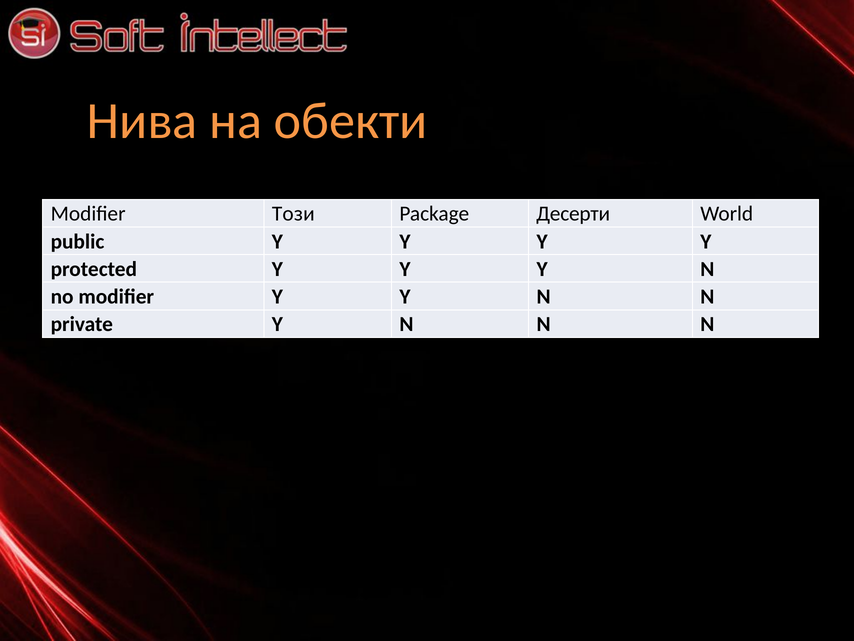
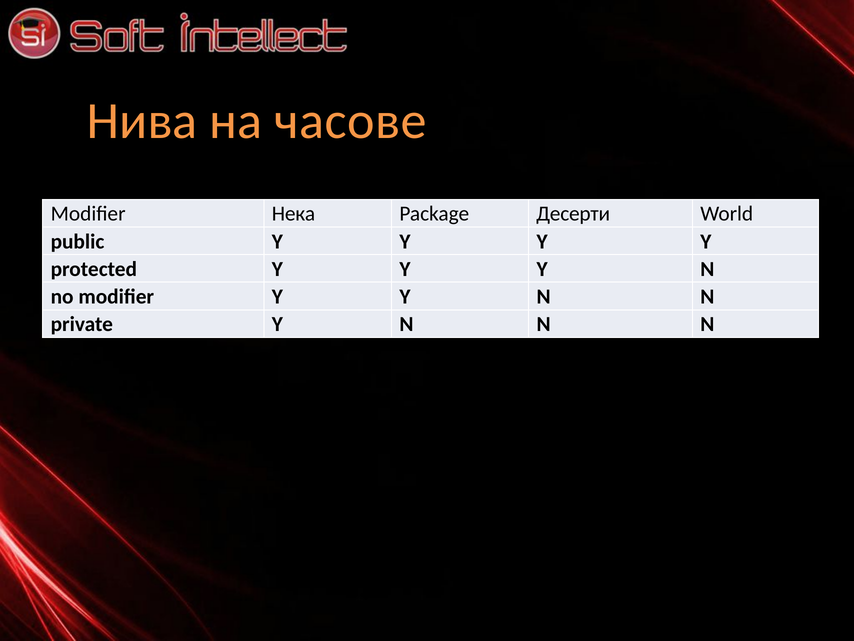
обекти: обекти -> часове
Този: Този -> Нека
